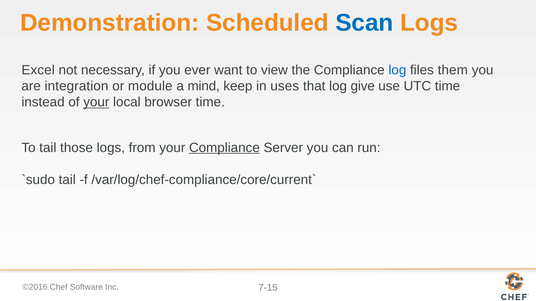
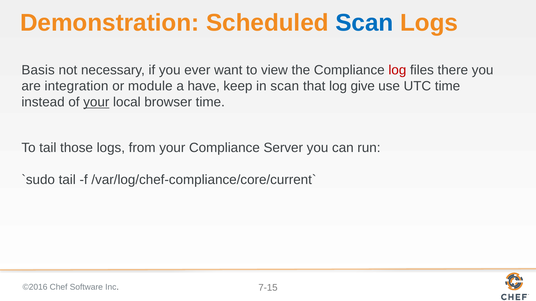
Excel: Excel -> Basis
log at (397, 70) colour: blue -> red
them: them -> there
mind: mind -> have
in uses: uses -> scan
Compliance at (224, 148) underline: present -> none
